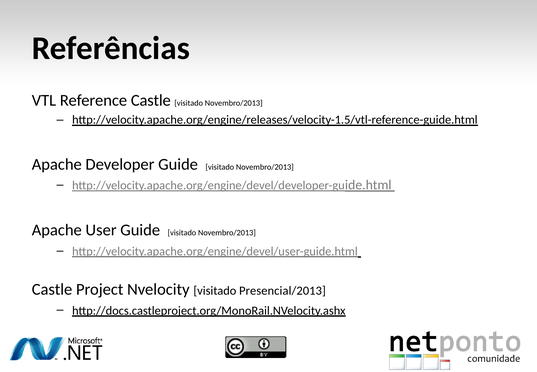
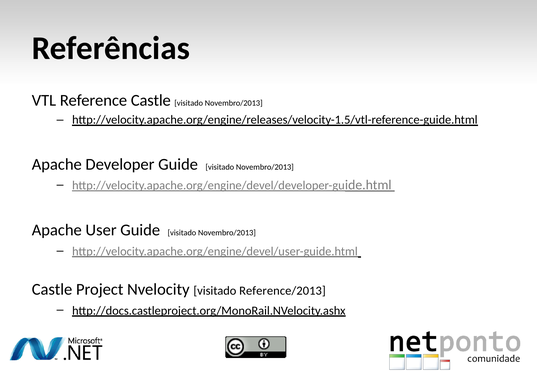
Presencial/2013: Presencial/2013 -> Reference/2013
